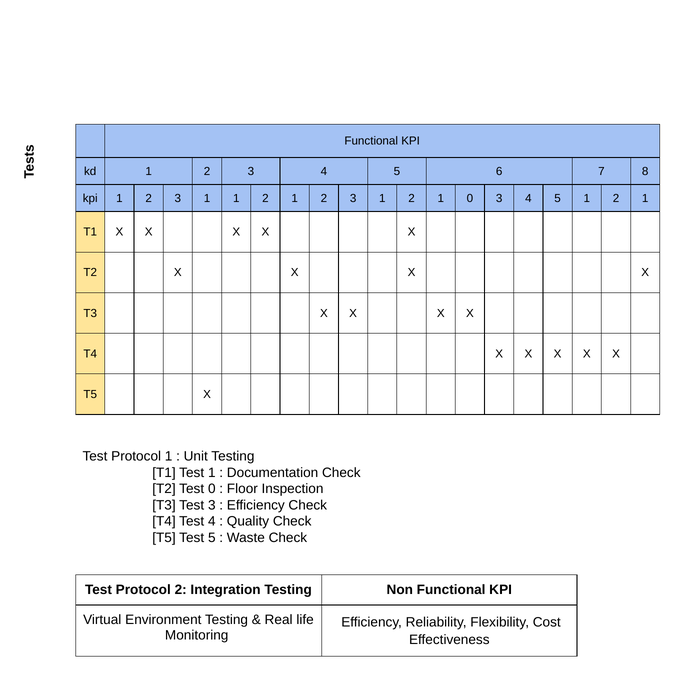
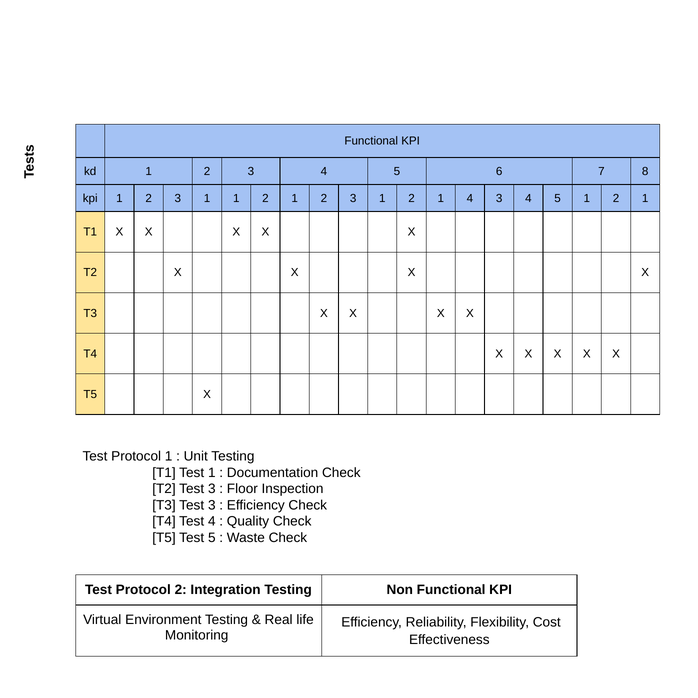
1 0: 0 -> 4
T2 Test 0: 0 -> 3
